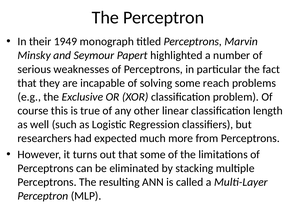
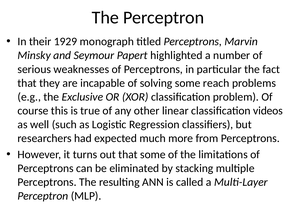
1949: 1949 -> 1929
length: length -> videos
